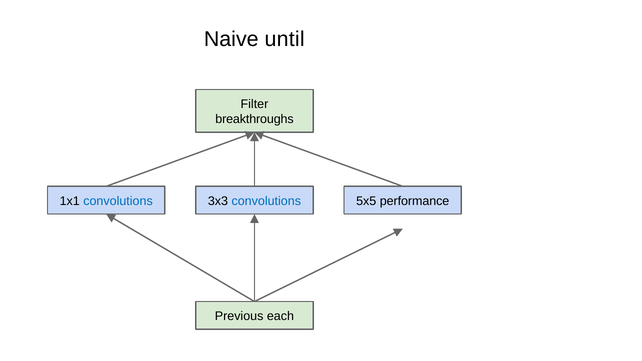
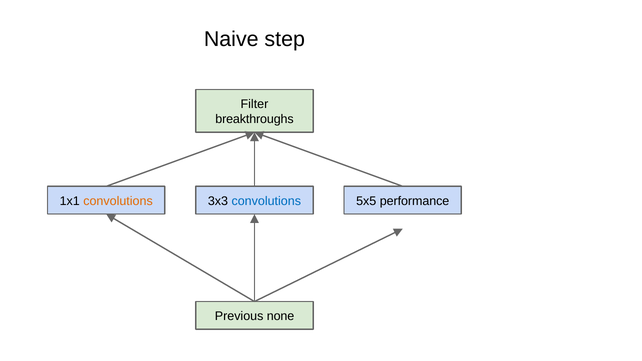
until: until -> step
convolutions at (118, 201) colour: blue -> orange
each: each -> none
